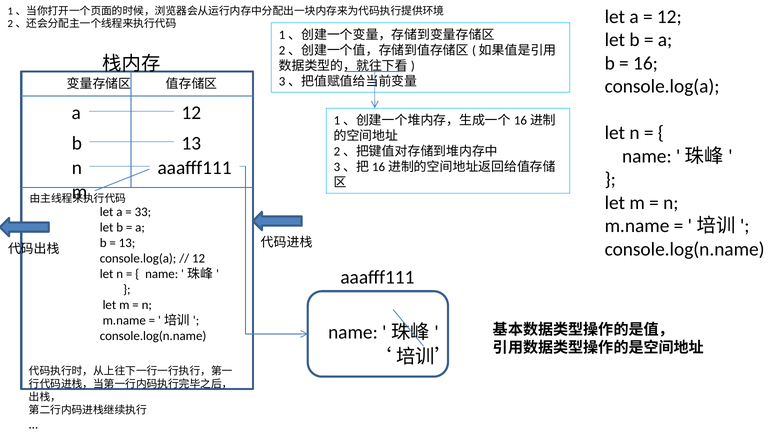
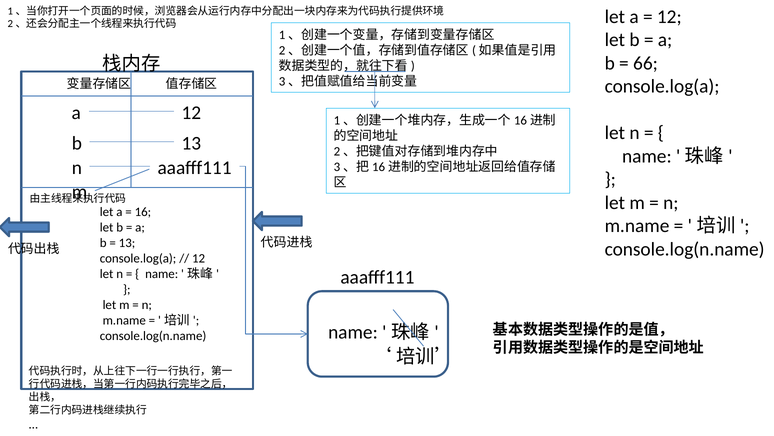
16: 16 -> 66
33: 33 -> 16
